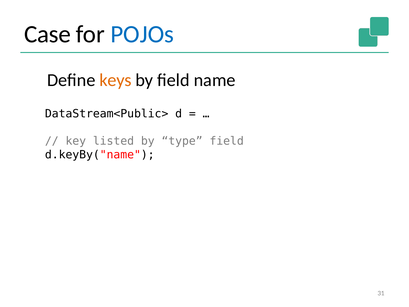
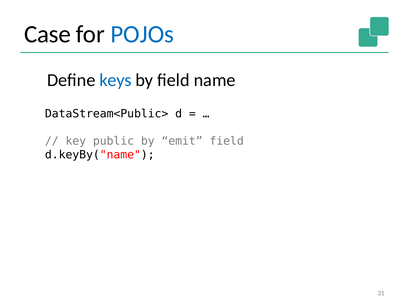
keys colour: orange -> blue
listed: listed -> public
type: type -> emit
